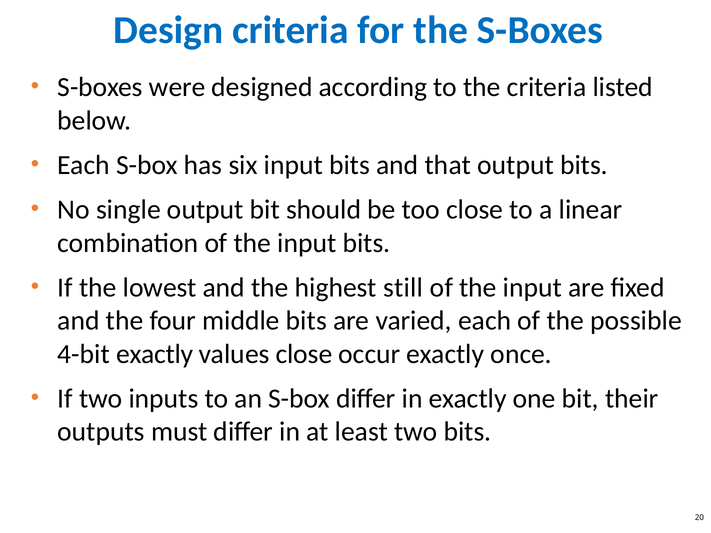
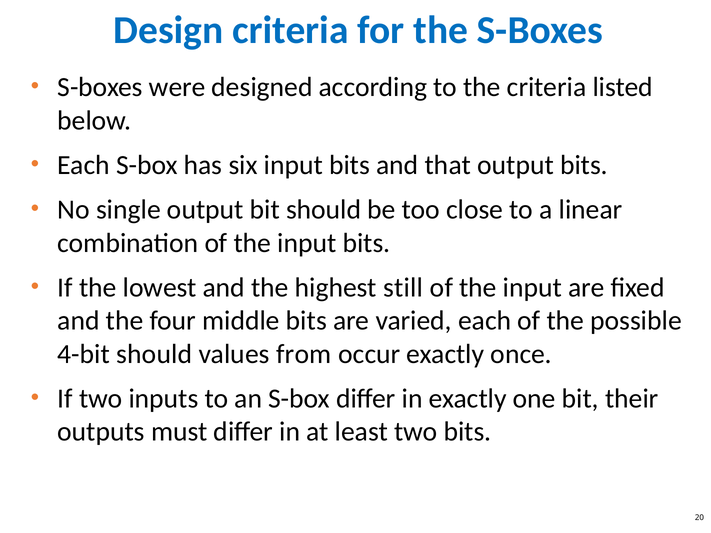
4-bit exactly: exactly -> should
values close: close -> from
